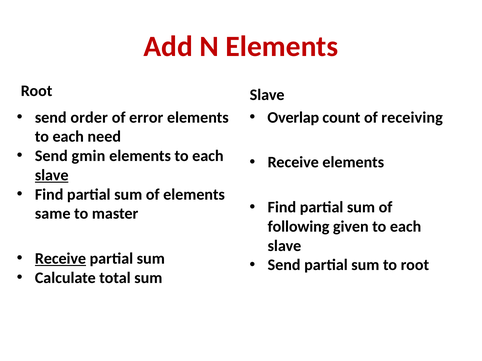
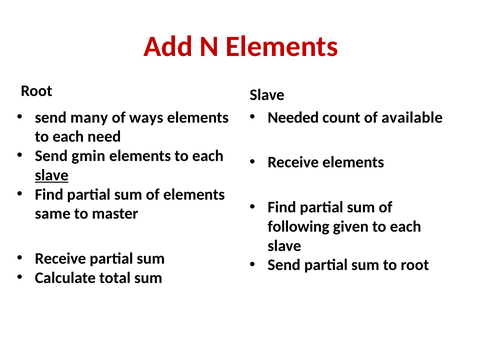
order: order -> many
error: error -> ways
Overlap: Overlap -> Needed
receiving: receiving -> available
Receive at (60, 259) underline: present -> none
